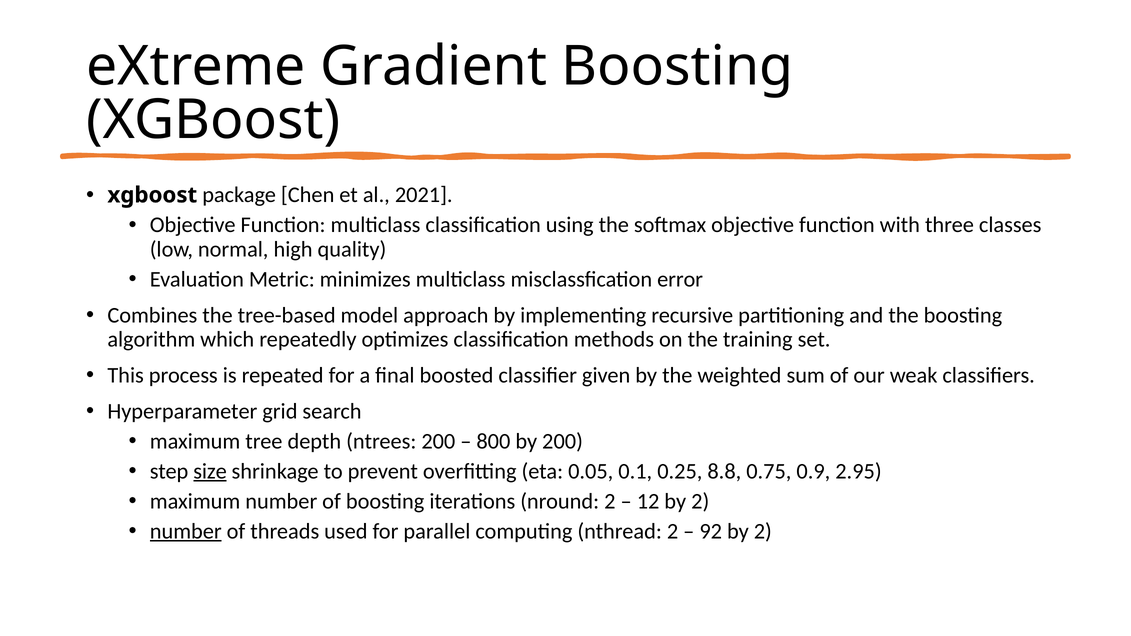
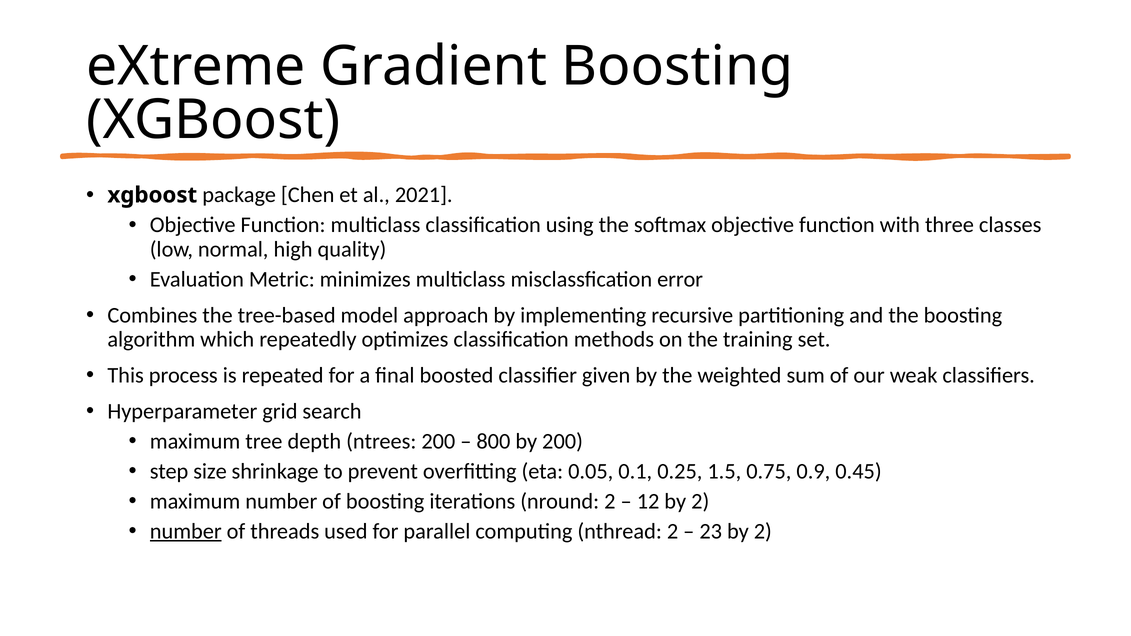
size underline: present -> none
8.8: 8.8 -> 1.5
2.95: 2.95 -> 0.45
92: 92 -> 23
